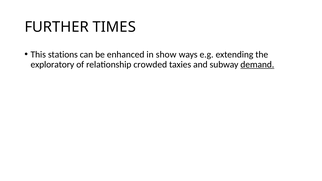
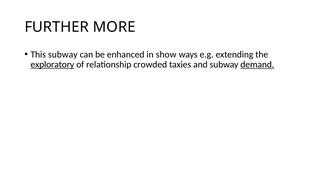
TIMES: TIMES -> MORE
This stations: stations -> subway
exploratory underline: none -> present
